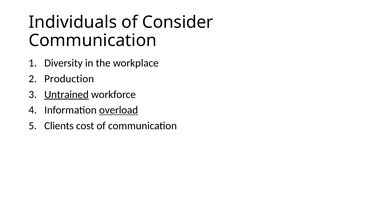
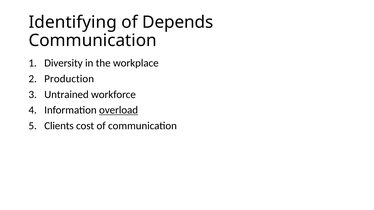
Individuals: Individuals -> Identifying
Consider: Consider -> Depends
Untrained underline: present -> none
